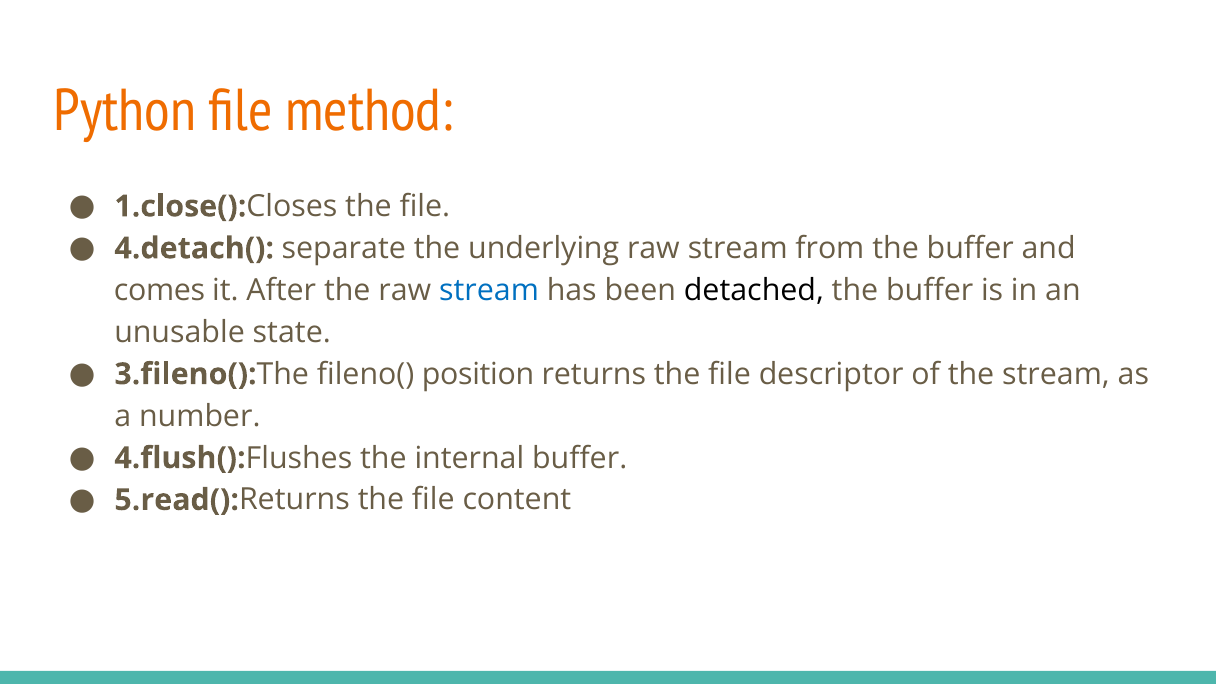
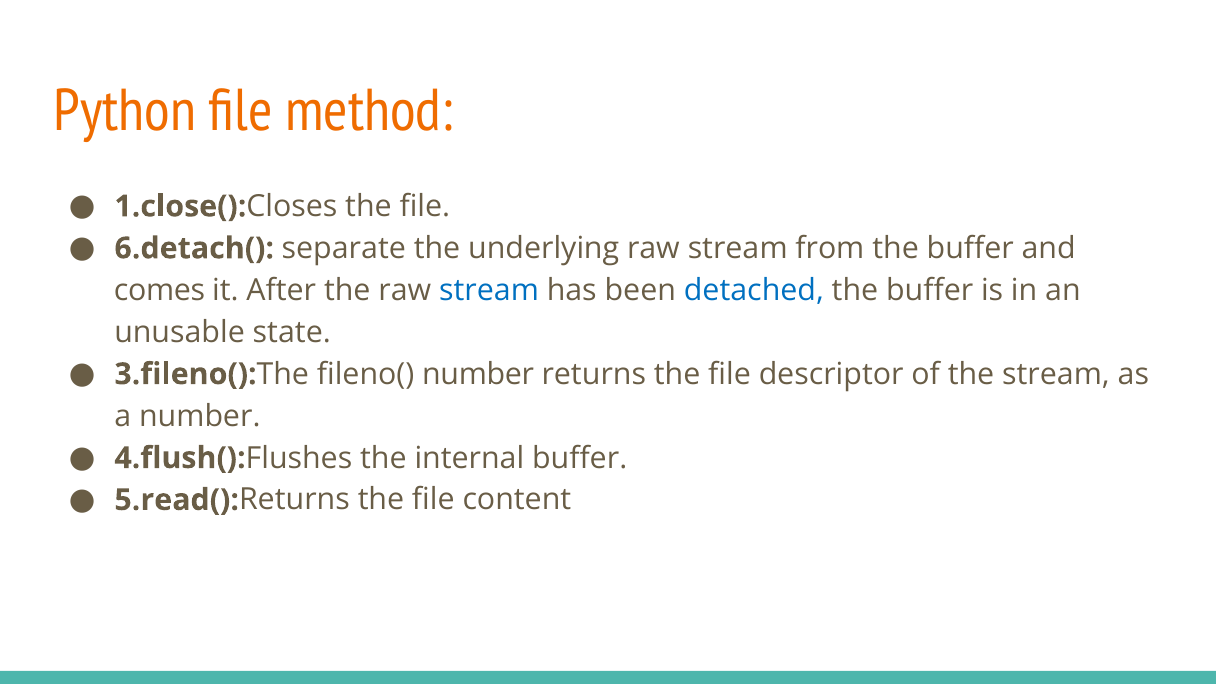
4.detach(: 4.detach( -> 6.detach(
detached colour: black -> blue
fileno( position: position -> number
